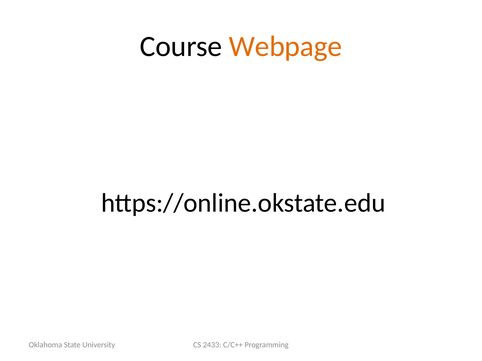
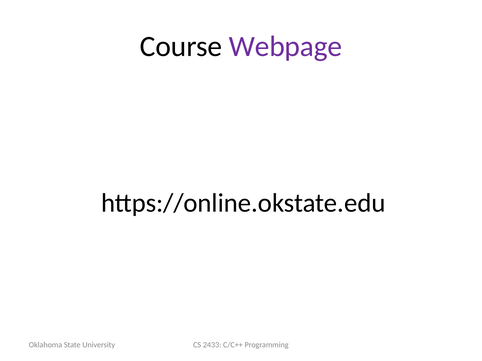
Webpage colour: orange -> purple
